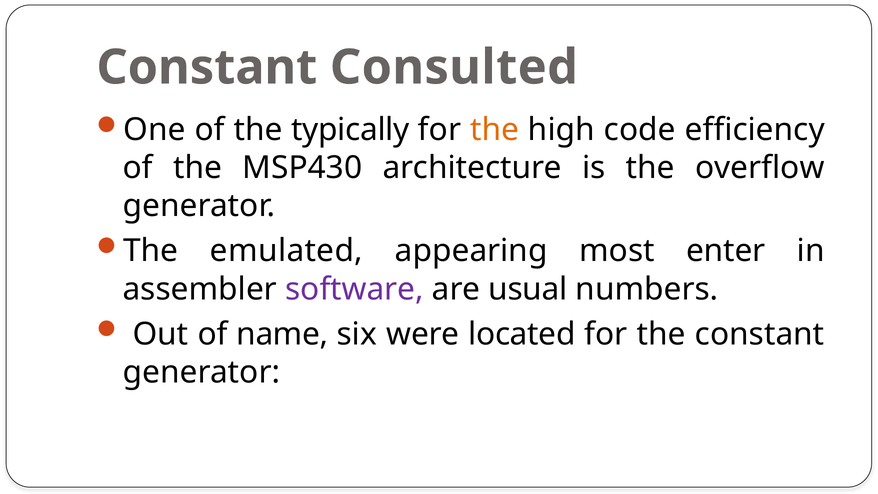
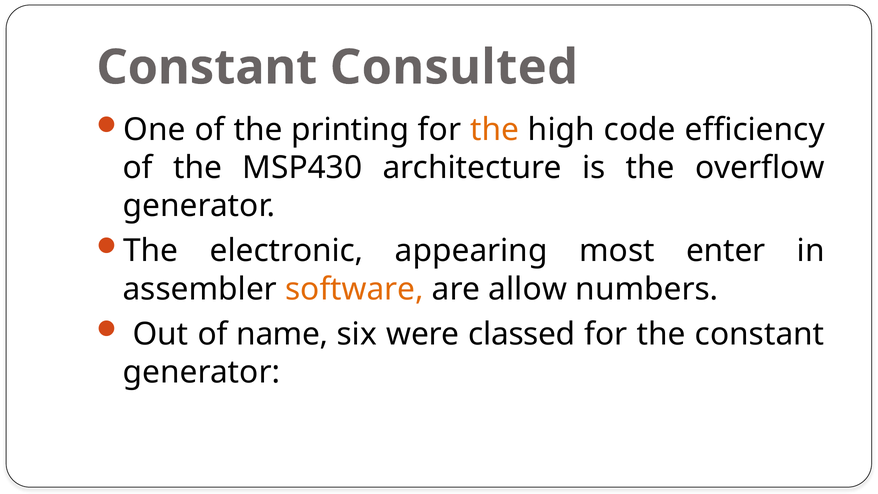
typically: typically -> printing
emulated: emulated -> electronic
software colour: purple -> orange
usual: usual -> allow
located: located -> classed
